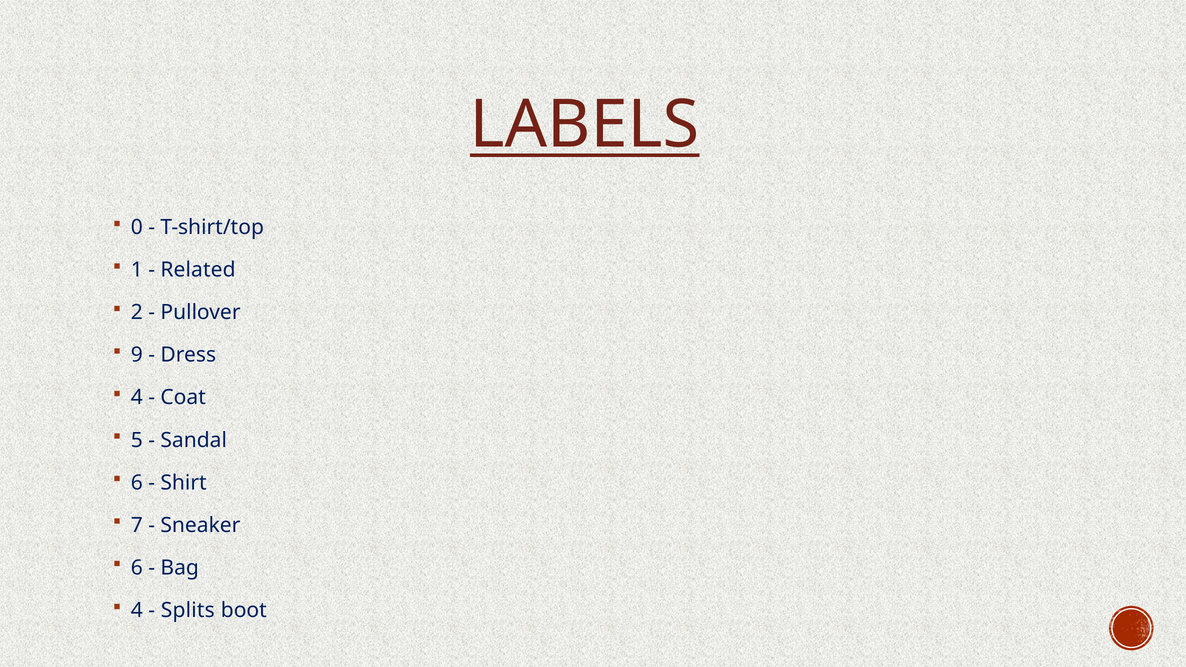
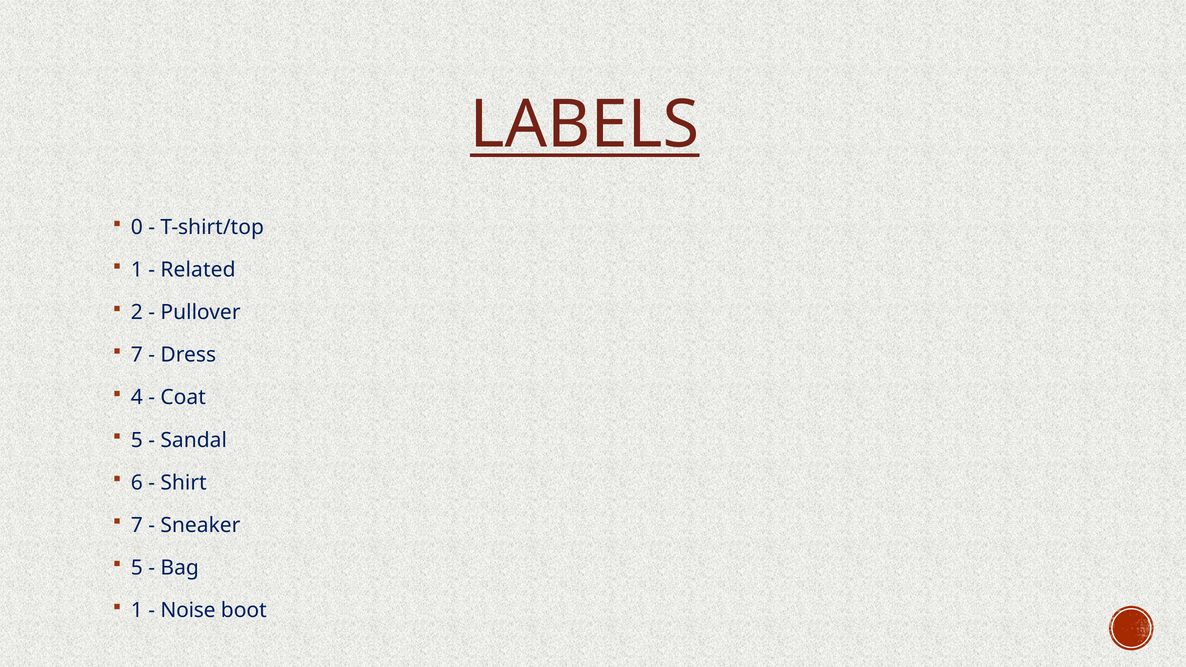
9 at (137, 355): 9 -> 7
6 at (137, 568): 6 -> 5
4 at (137, 610): 4 -> 1
Splits: Splits -> Noise
